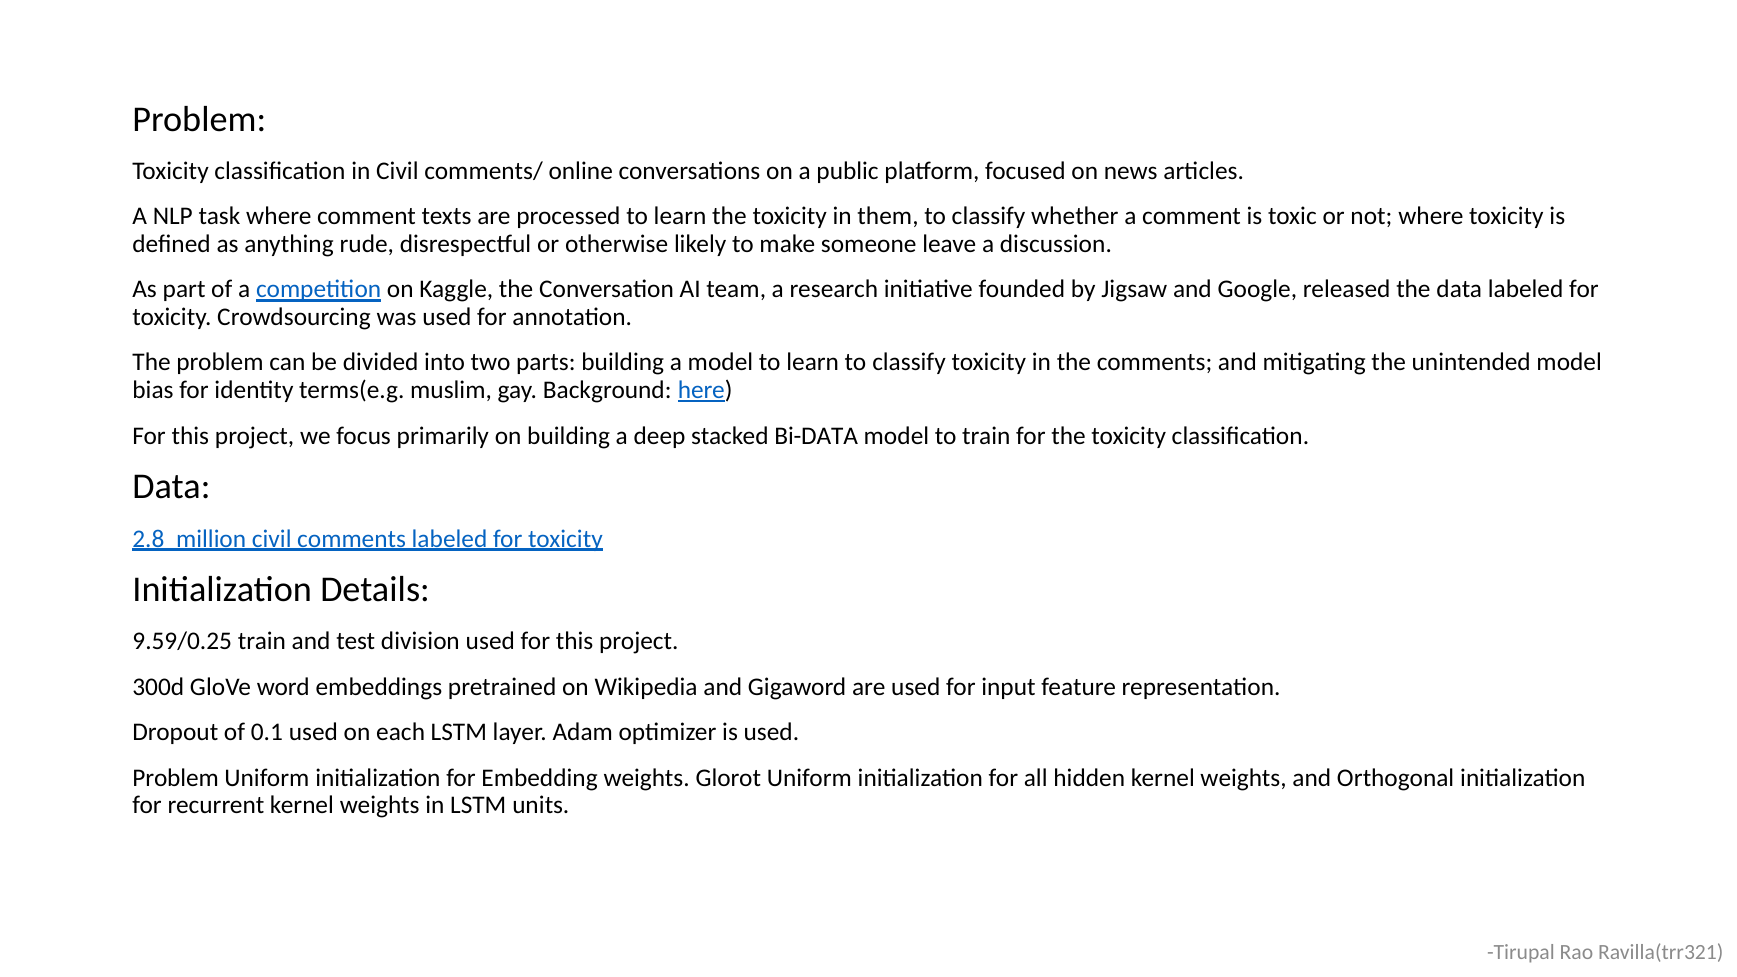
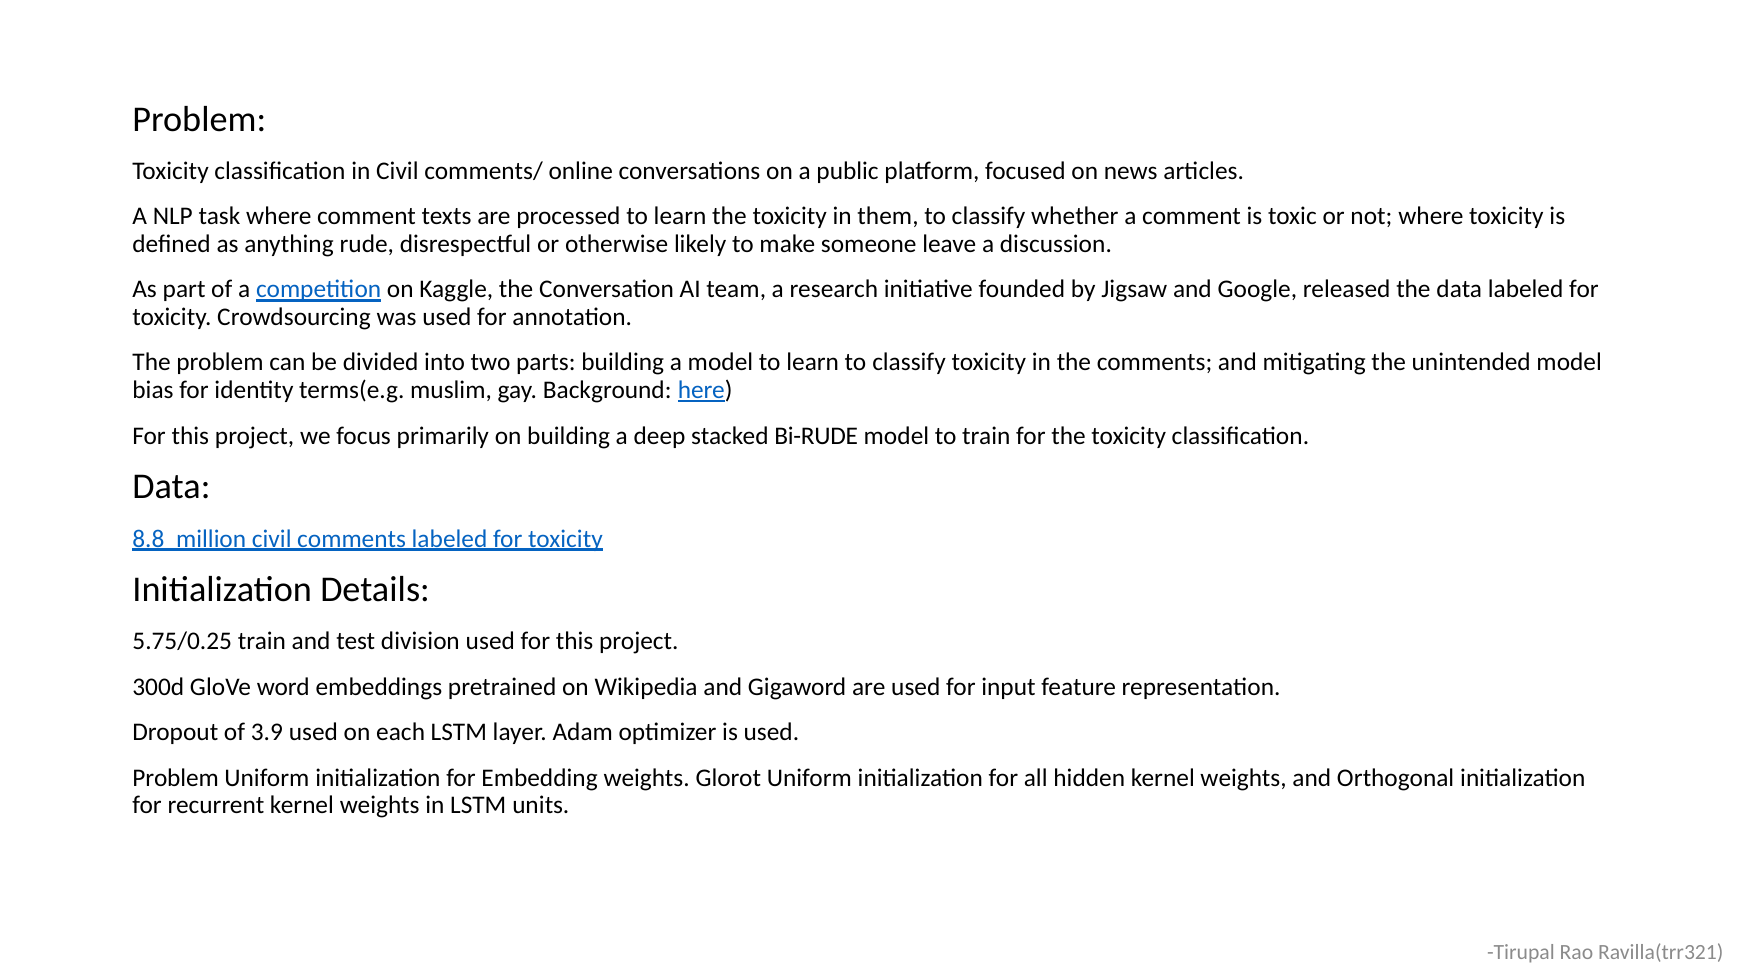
Bi-DATA: Bi-DATA -> Bi-RUDE
2.8: 2.8 -> 8.8
9.59/0.25: 9.59/0.25 -> 5.75/0.25
0.1: 0.1 -> 3.9
